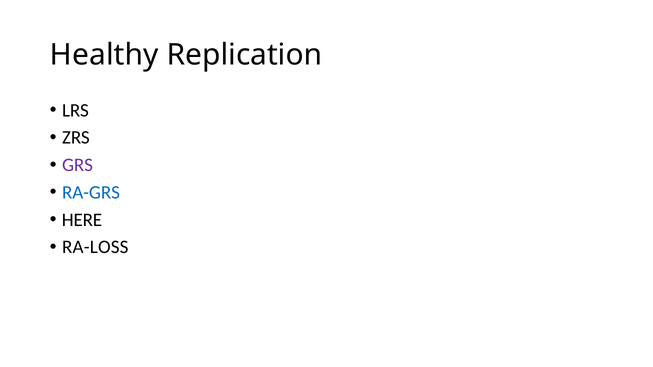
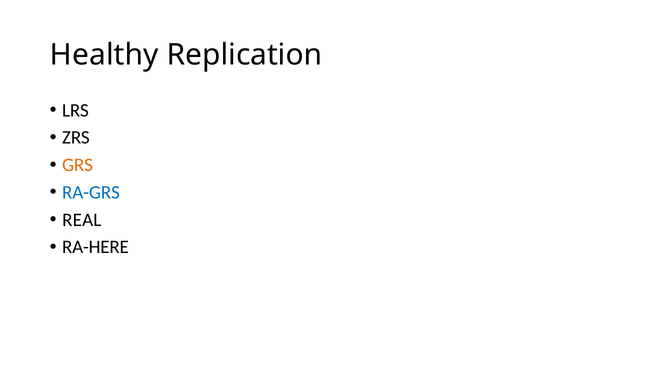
GRS colour: purple -> orange
HERE: HERE -> REAL
RA-LOSS: RA-LOSS -> RA-HERE
